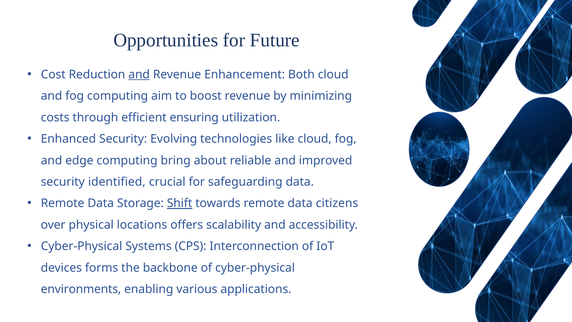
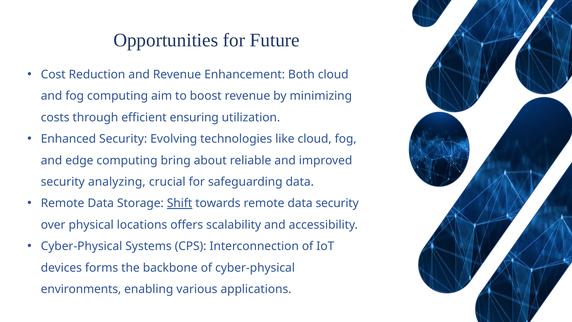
and at (139, 75) underline: present -> none
identified: identified -> analyzing
data citizens: citizens -> security
